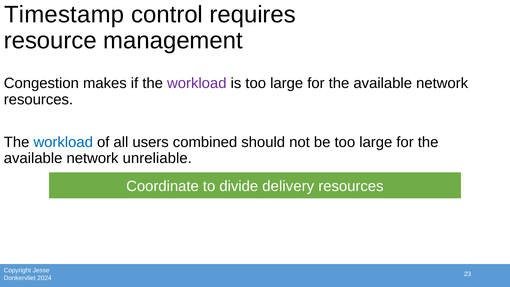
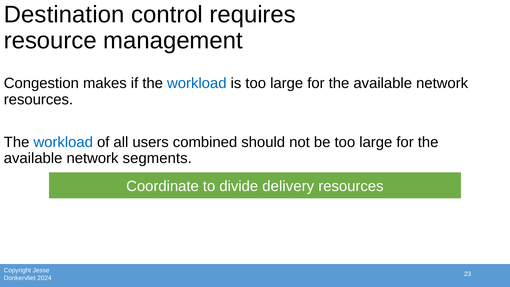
Timestamp: Timestamp -> Destination
workload at (197, 83) colour: purple -> blue
unreliable: unreliable -> segments
